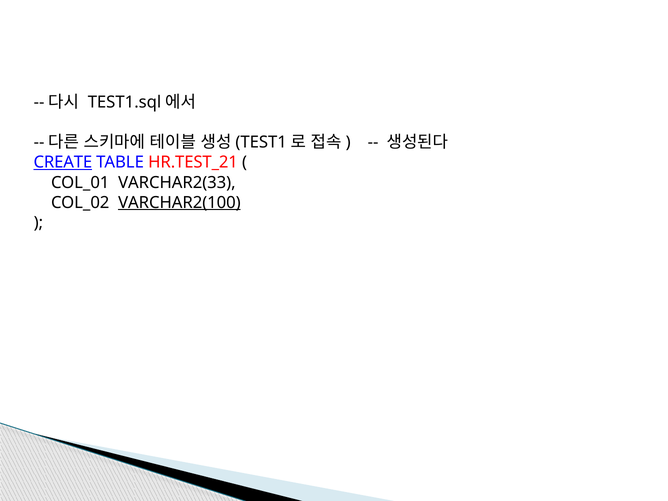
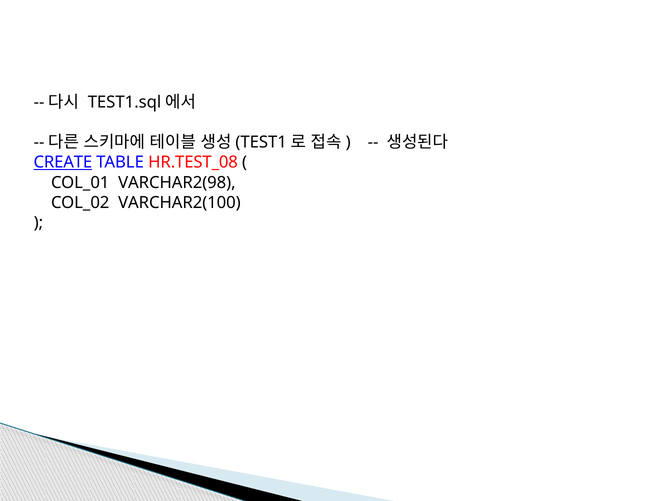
HR.TEST_21: HR.TEST_21 -> HR.TEST_08
VARCHAR2(33: VARCHAR2(33 -> VARCHAR2(98
VARCHAR2(100 underline: present -> none
